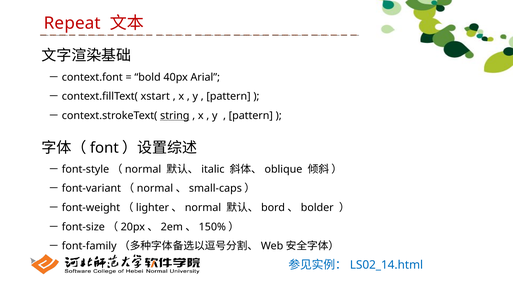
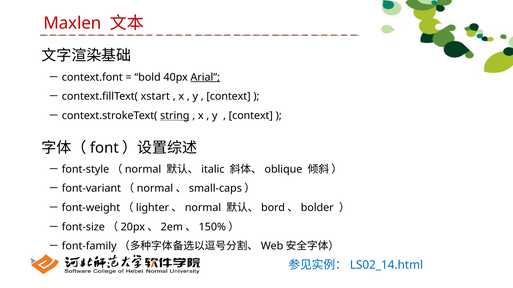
Repeat: Repeat -> Maxlen
Arial underline: none -> present
pattern at (229, 97): pattern -> context
pattern at (251, 116): pattern -> context
